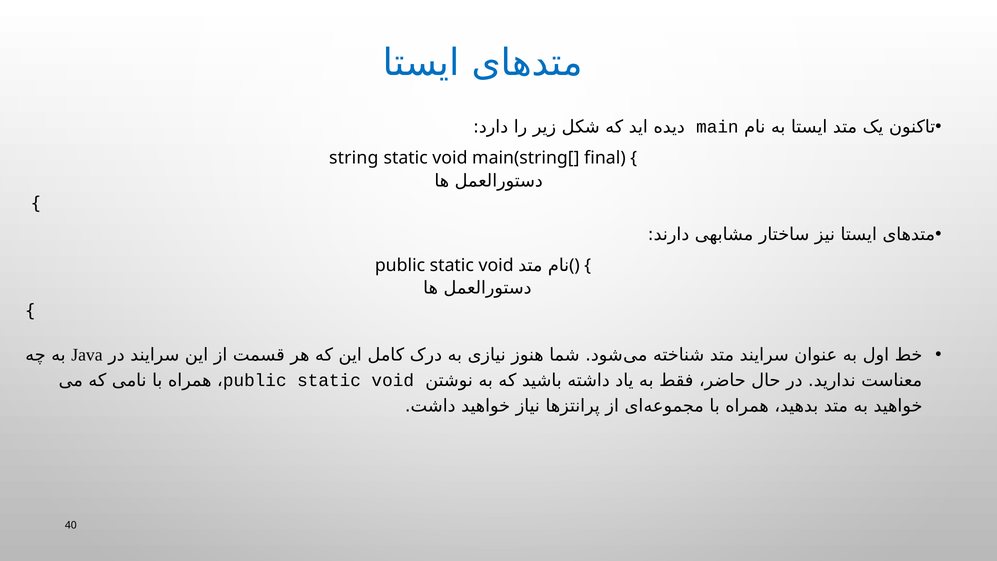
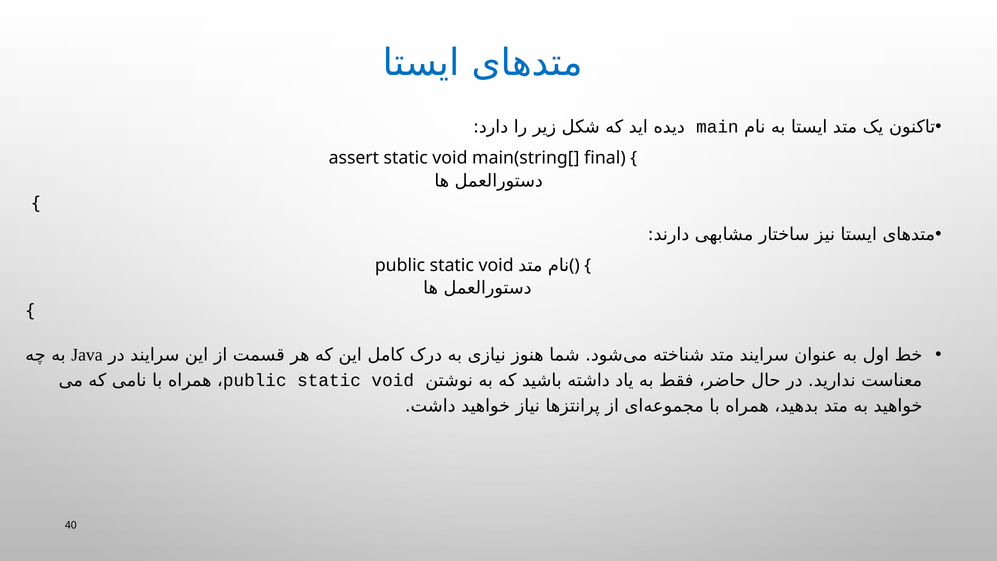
string: string -> assert
